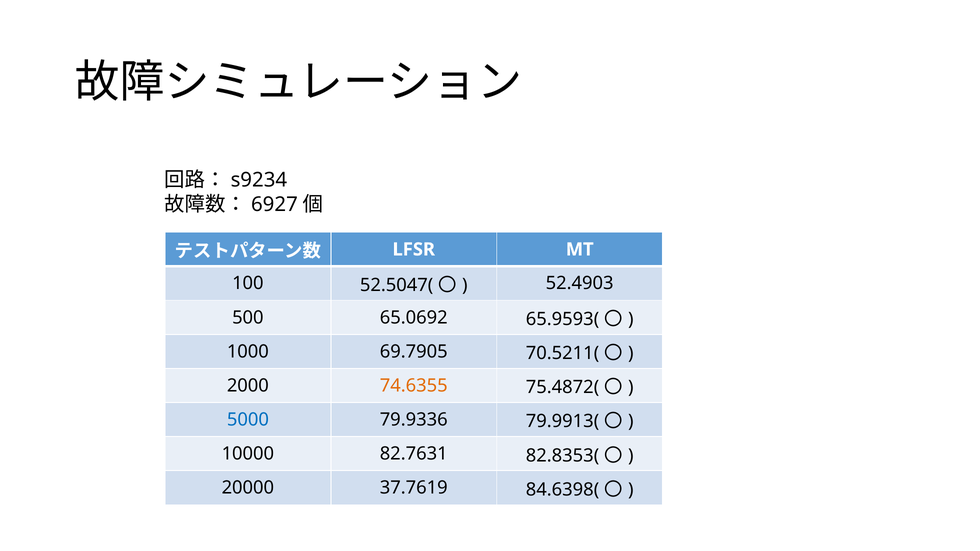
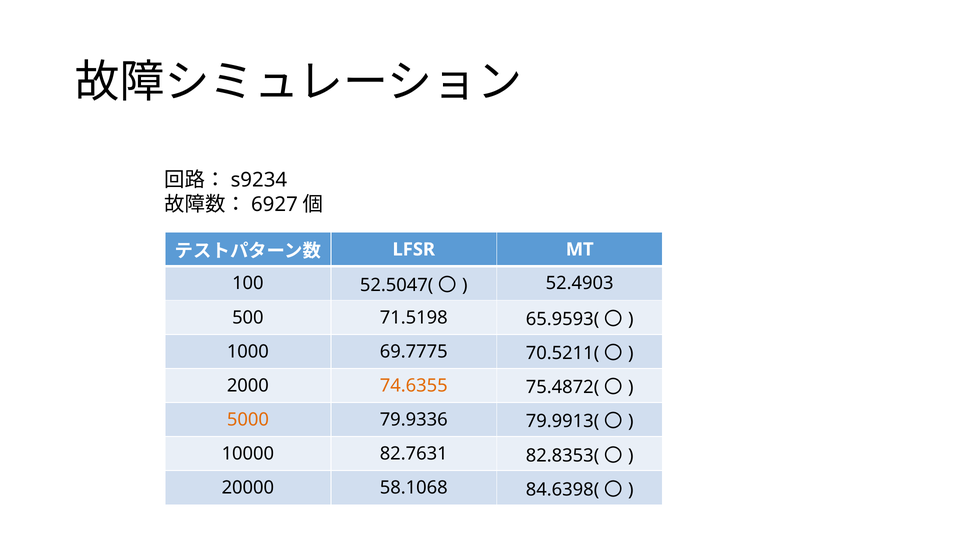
65.0692: 65.0692 -> 71.5198
69.7905: 69.7905 -> 69.7775
5000 colour: blue -> orange
37.7619: 37.7619 -> 58.1068
